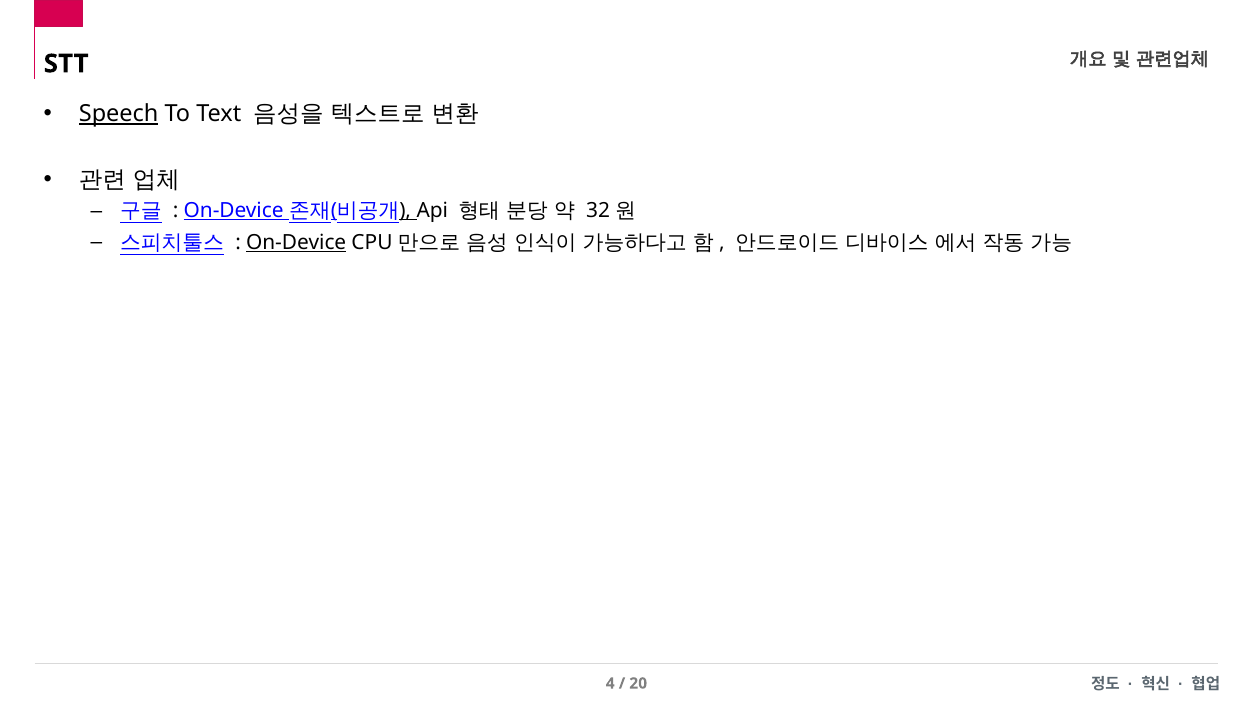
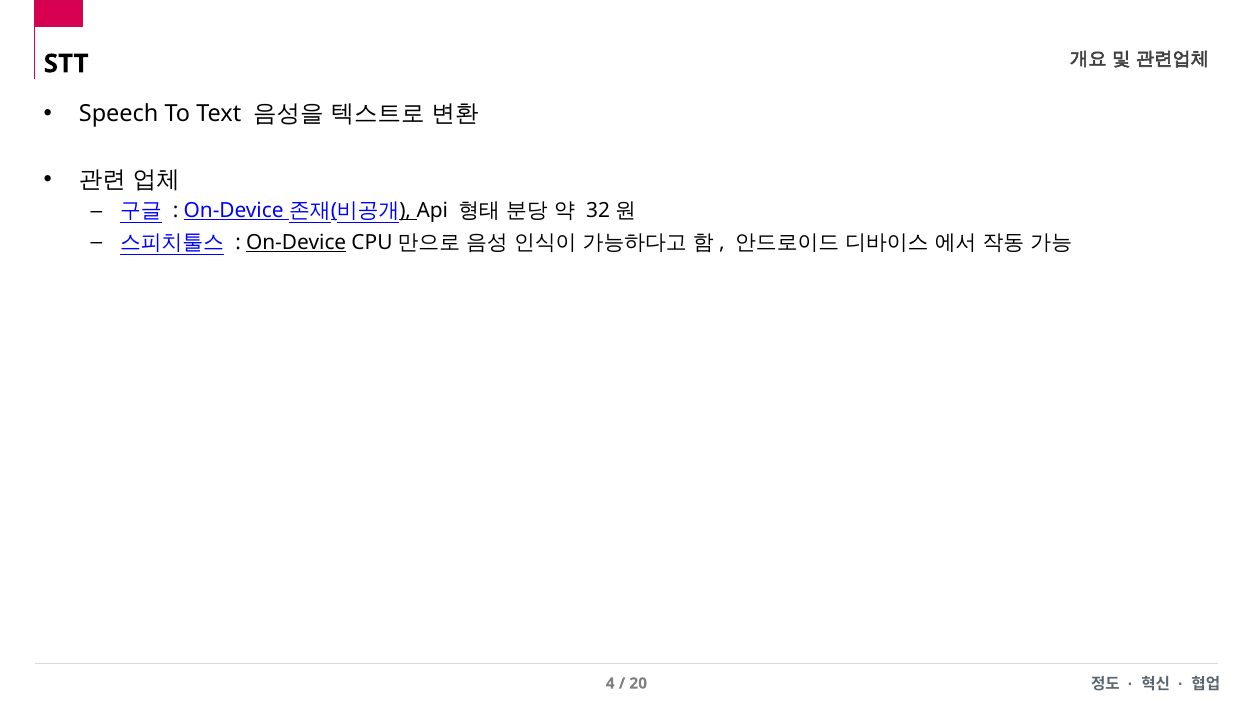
Speech underline: present -> none
